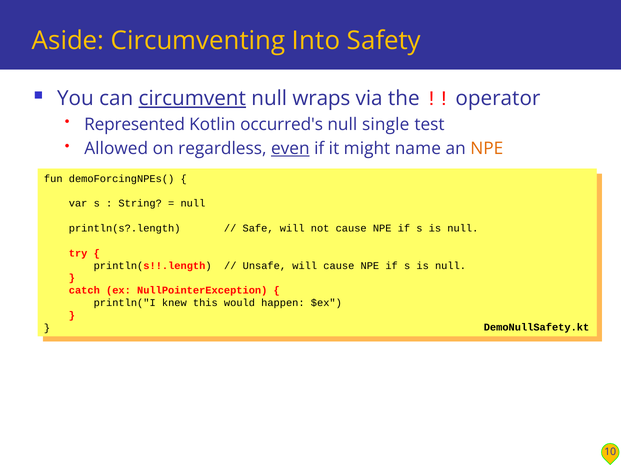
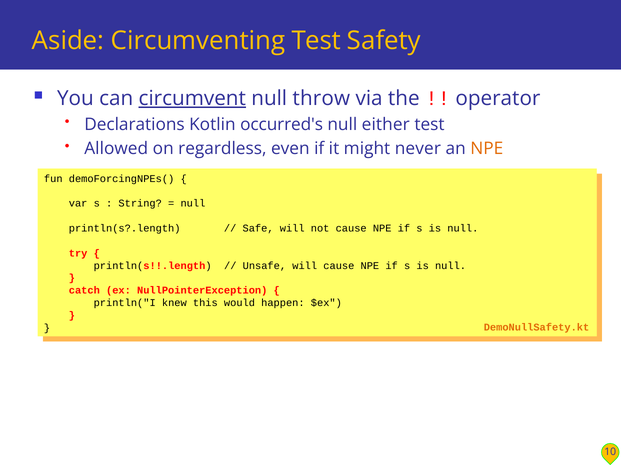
Circumventing Into: Into -> Test
wraps: wraps -> throw
Represented: Represented -> Declarations
single: single -> either
even underline: present -> none
name: name -> never
DemoNullSafety.kt colour: black -> orange
